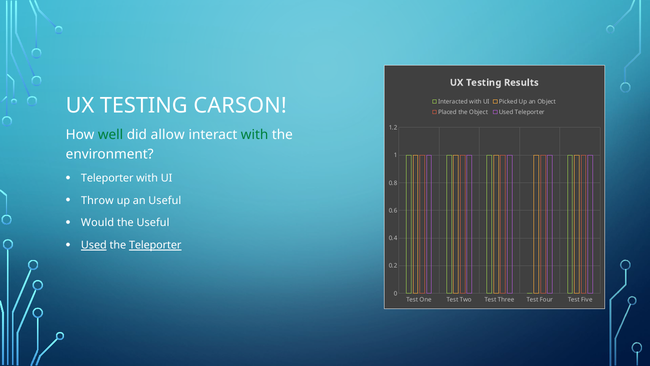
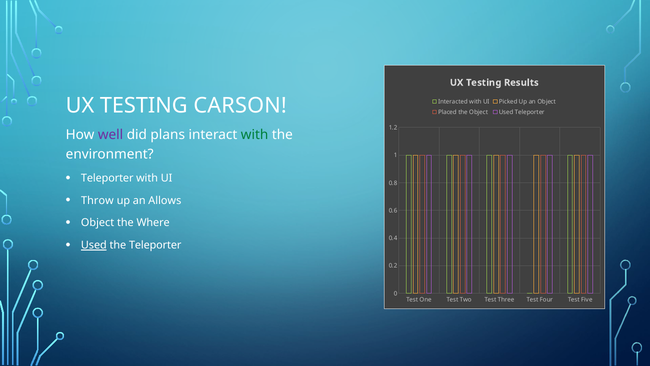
well colour: green -> purple
allow: allow -> plans
an Useful: Useful -> Allows
Would at (98, 223): Would -> Object
the Useful: Useful -> Where
Teleporter at (155, 245) underline: present -> none
